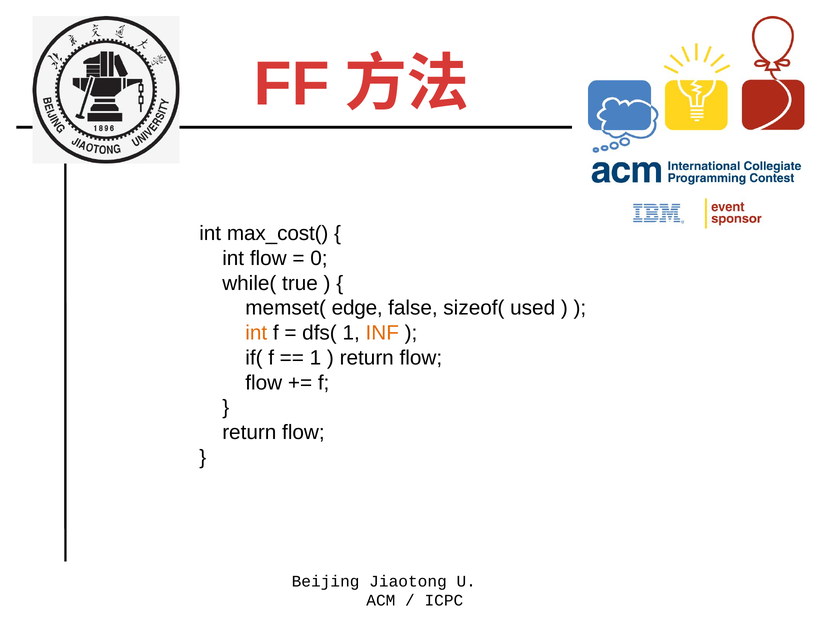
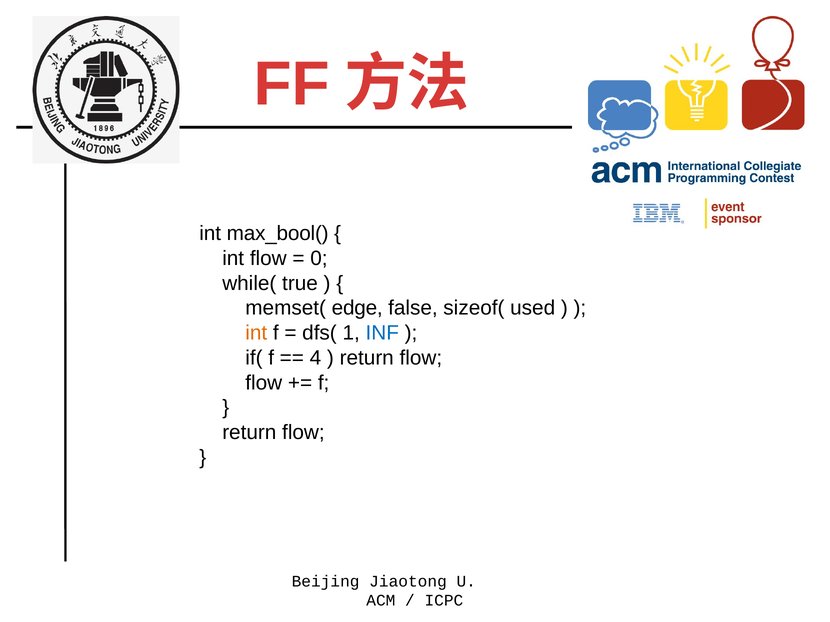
max_cost(: max_cost( -> max_bool(
INF colour: orange -> blue
1 at (315, 358): 1 -> 4
